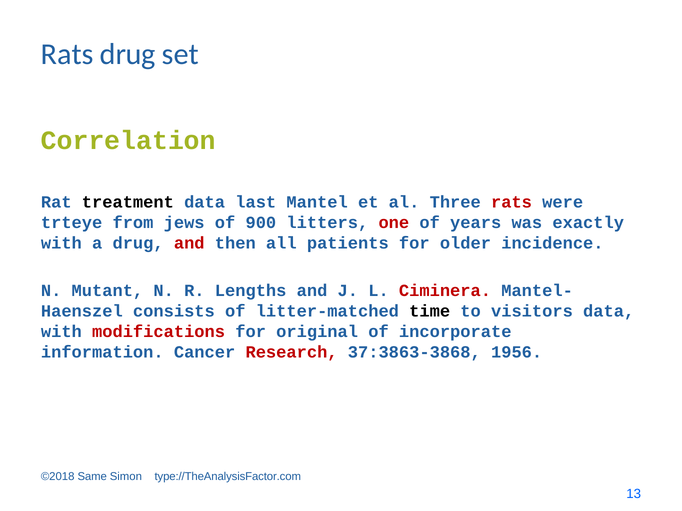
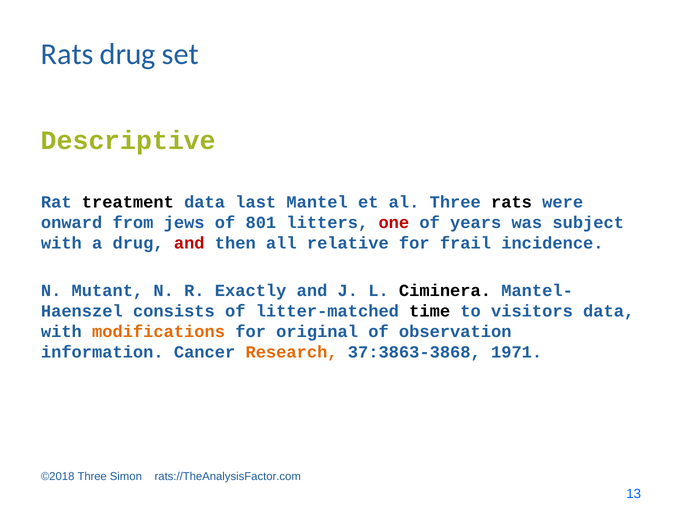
Correlation: Correlation -> Descriptive
rats at (512, 202) colour: red -> black
trteye: trteye -> onward
900: 900 -> 801
exactly: exactly -> subject
patients: patients -> relative
older: older -> frail
Lengths: Lengths -> Exactly
Ciminera colour: red -> black
modifications colour: red -> orange
incorporate: incorporate -> observation
Research colour: red -> orange
1956: 1956 -> 1971
©2018 Same: Same -> Three
type://TheAnalysisFactor.com: type://TheAnalysisFactor.com -> rats://TheAnalysisFactor.com
